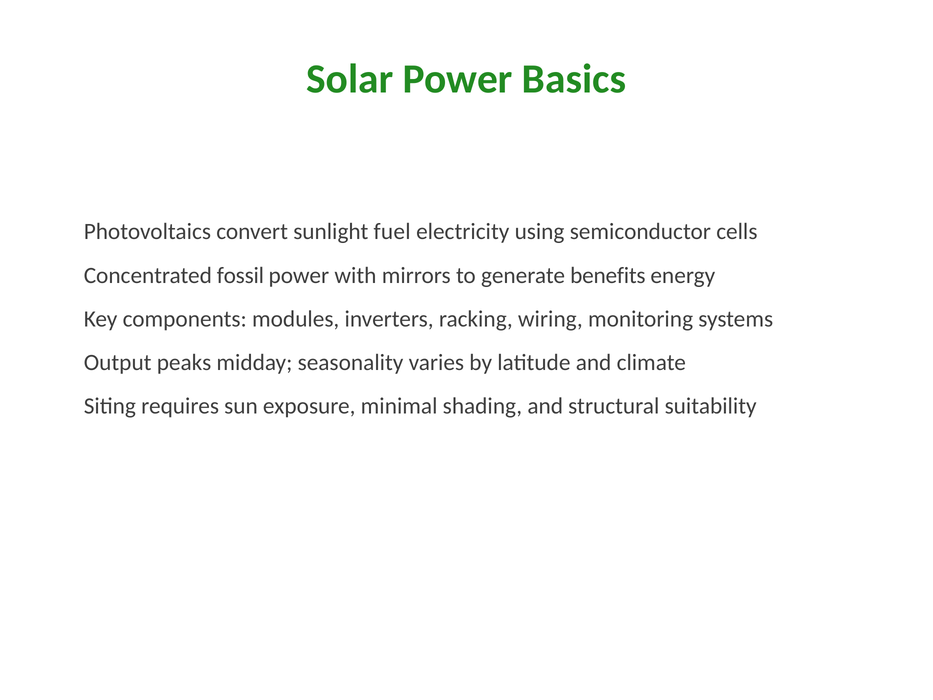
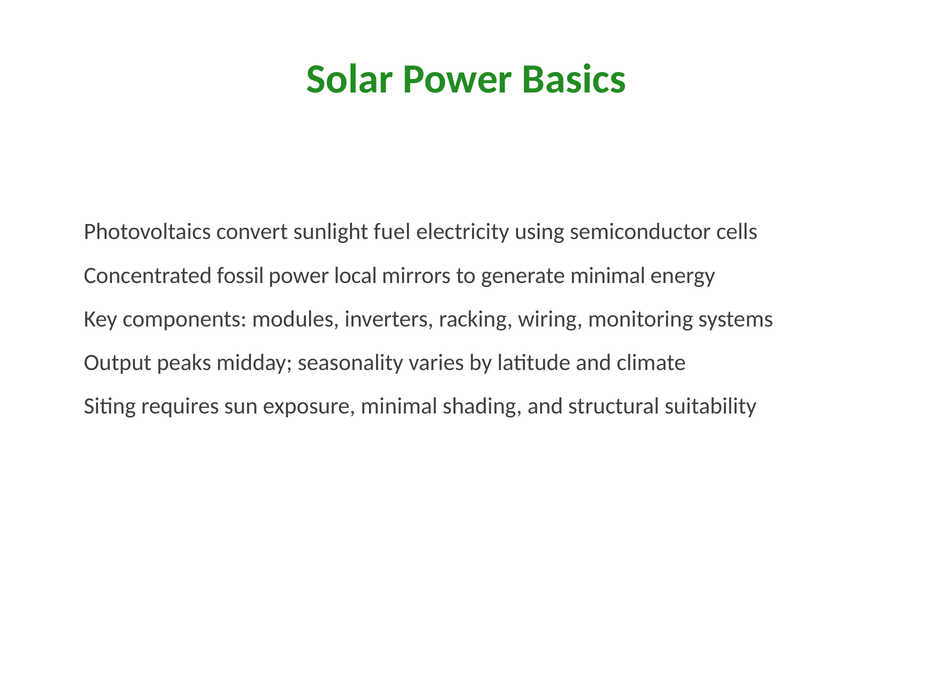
with: with -> local
generate benefits: benefits -> minimal
